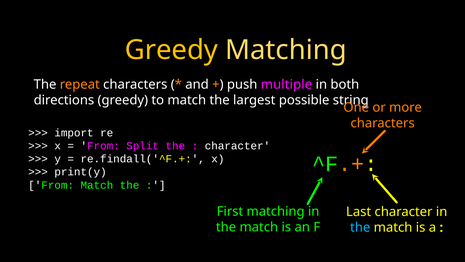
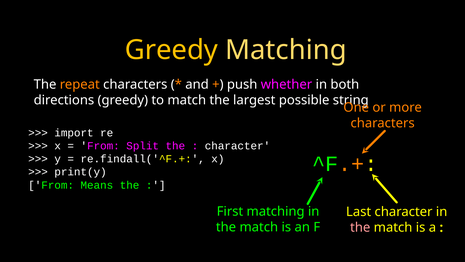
multiple: multiple -> whether
From Match: Match -> Means
the at (360, 227) colour: light blue -> pink
